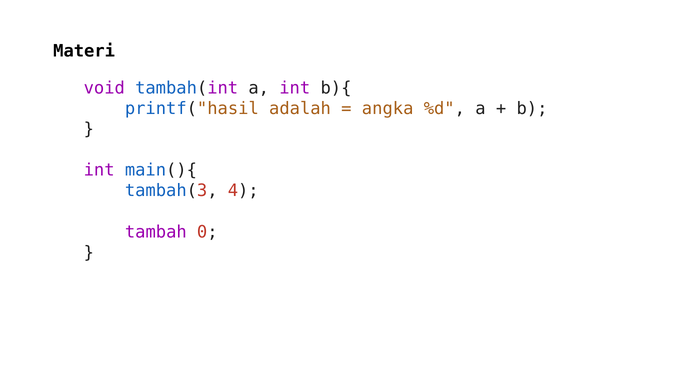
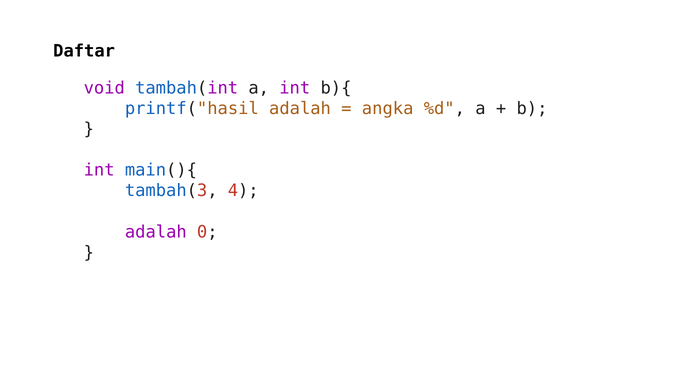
Materi: Materi -> Daftar
tambah at (156, 232): tambah -> adalah
